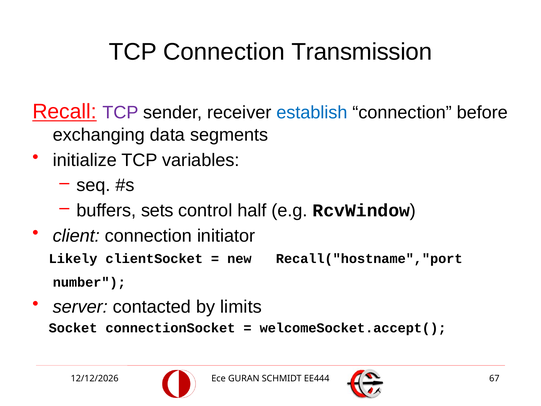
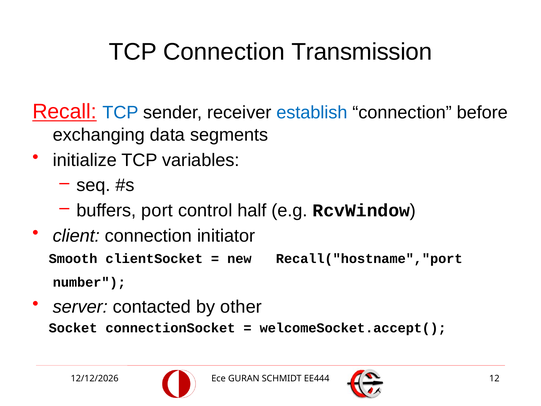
TCP at (120, 112) colour: purple -> blue
sets: sets -> port
Likely: Likely -> Smooth
limits: limits -> other
67: 67 -> 12
